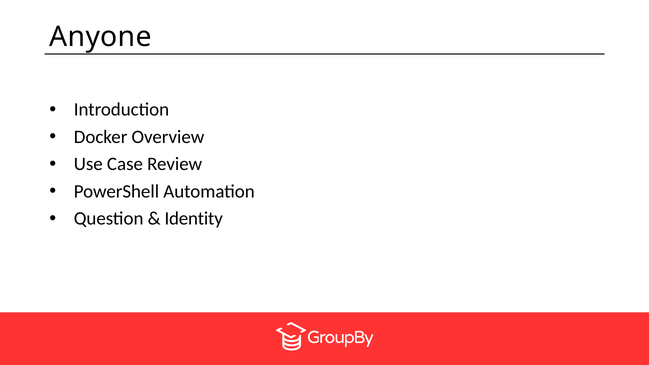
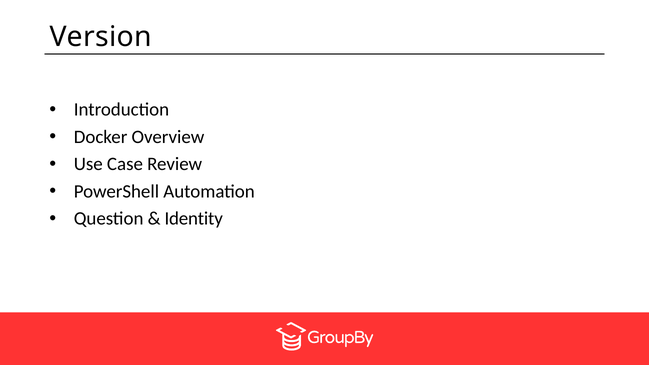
Anyone: Anyone -> Version
